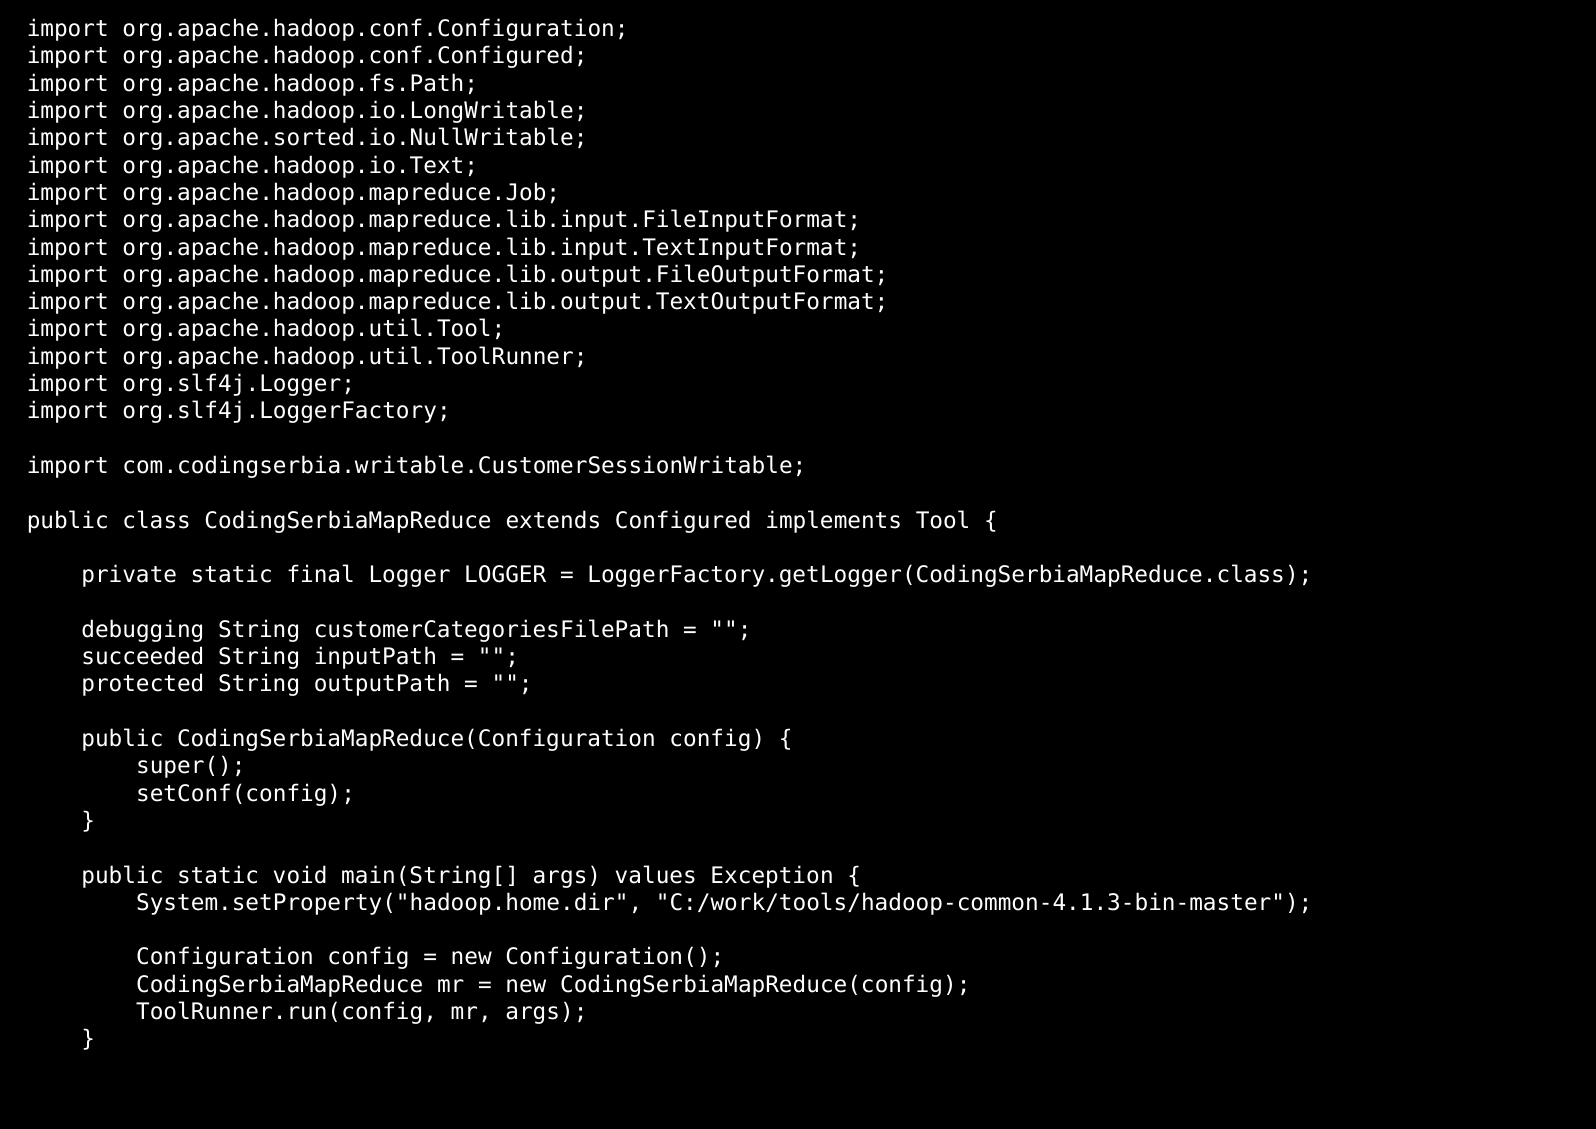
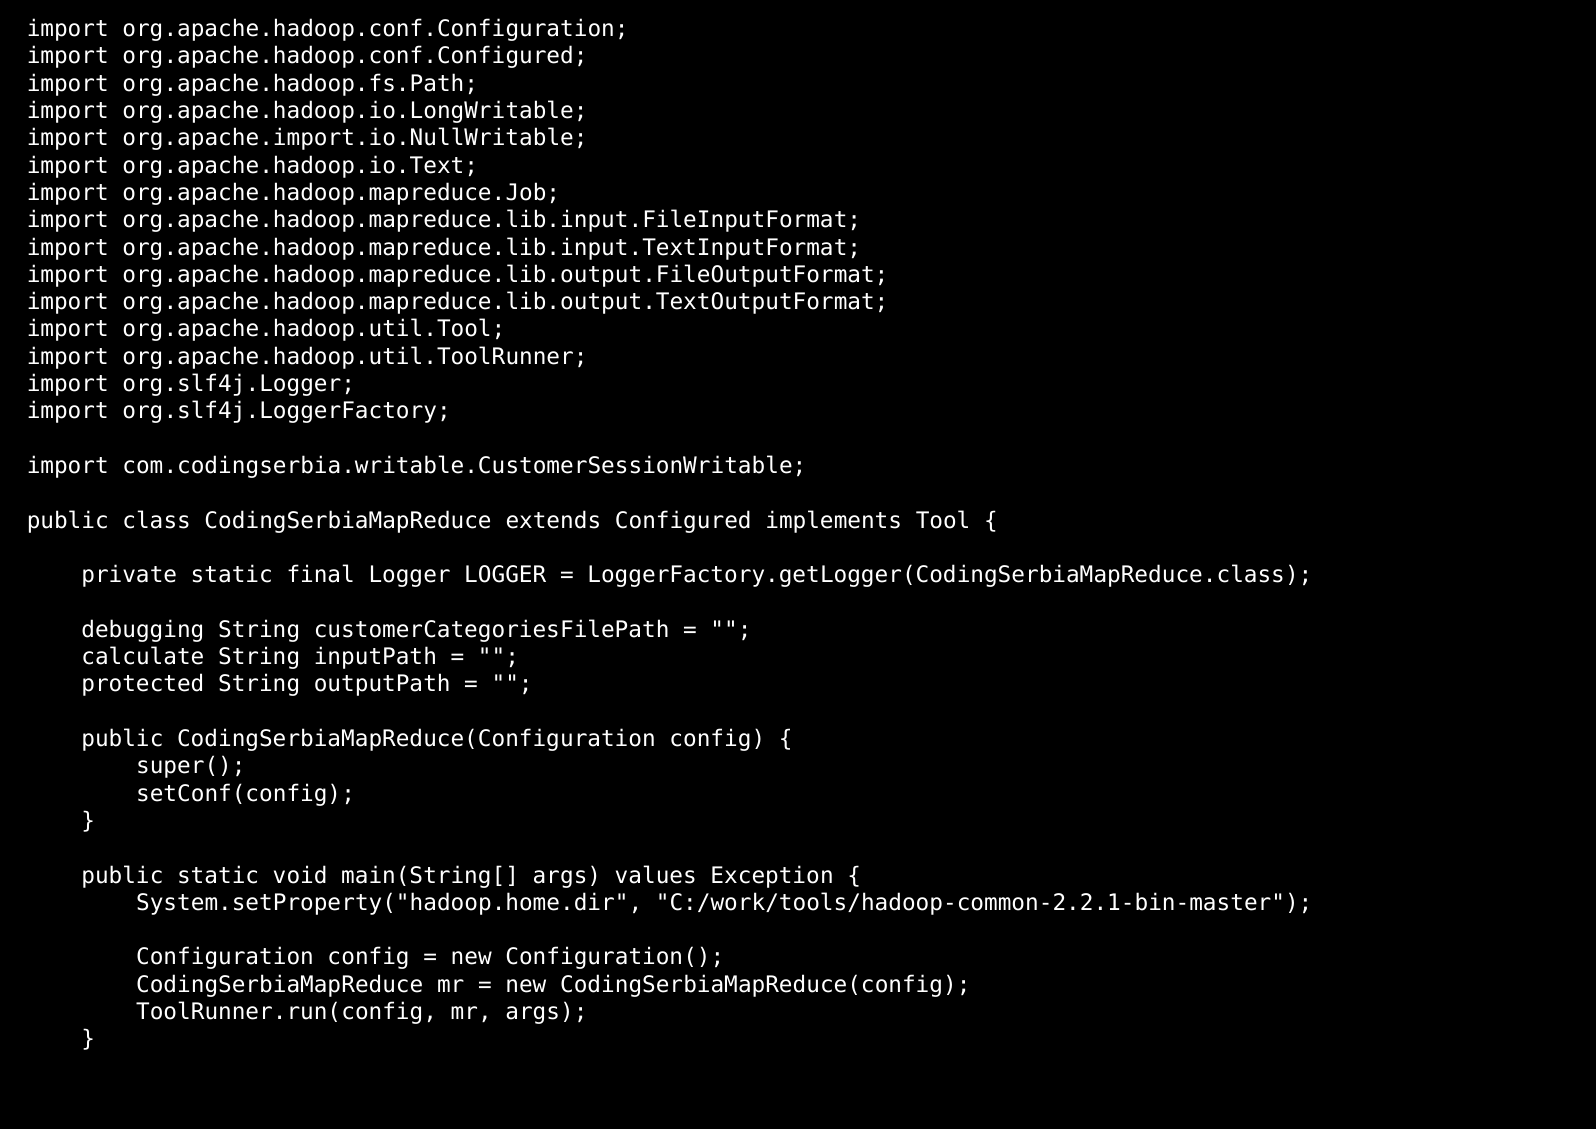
org.apache.sorted.io.NullWritable: org.apache.sorted.io.NullWritable -> org.apache.import.io.NullWritable
succeeded: succeeded -> calculate
C:/work/tools/hadoop-common-4.1.3-bin-master: C:/work/tools/hadoop-common-4.1.3-bin-master -> C:/work/tools/hadoop-common-2.2.1-bin-master
